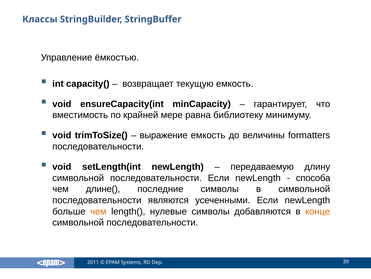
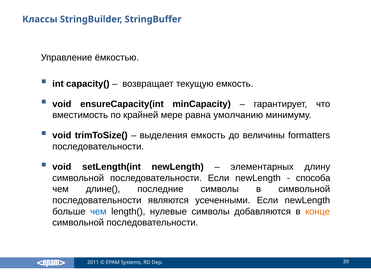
библиотеку: библиотеку -> умолчанию
выражение: выражение -> выделения
передаваемую: передаваемую -> элементарных
чем at (98, 211) colour: orange -> blue
